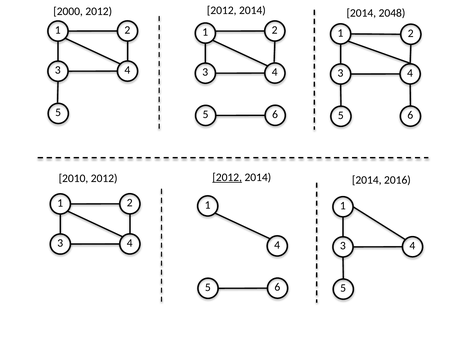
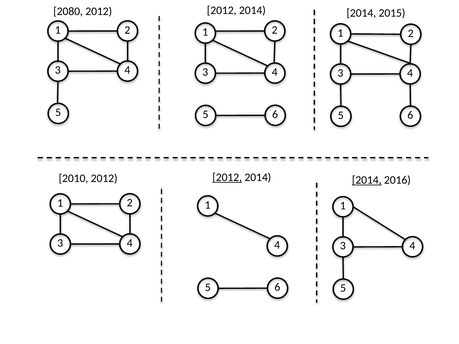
2000: 2000 -> 2080
2048: 2048 -> 2015
2014 at (367, 180) underline: none -> present
